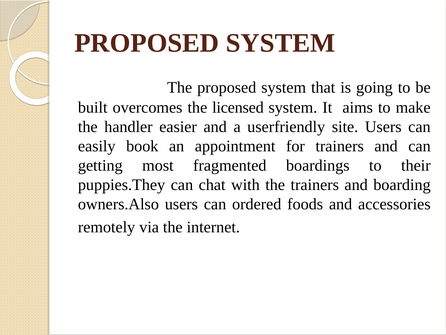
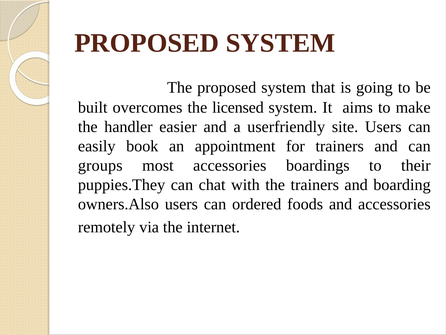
getting: getting -> groups
most fragmented: fragmented -> accessories
